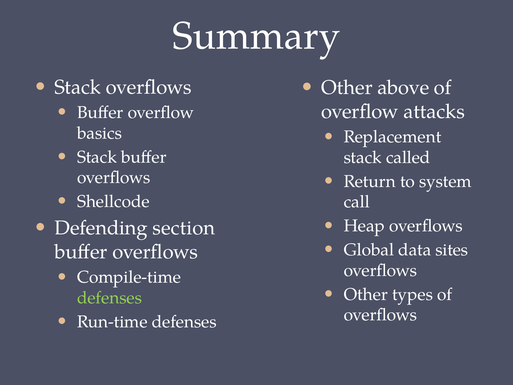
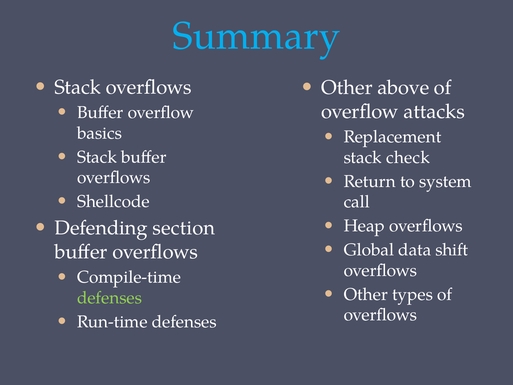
Summary colour: white -> light blue
called: called -> check
sites: sites -> shift
